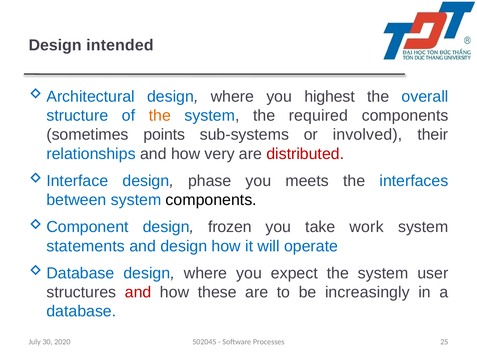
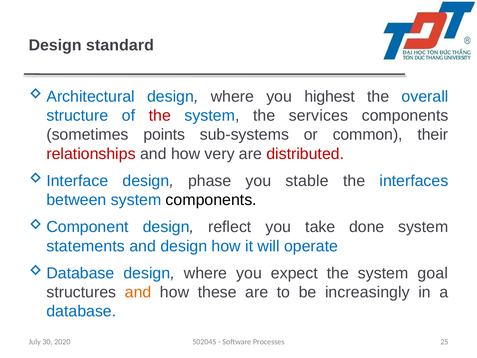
intended: intended -> standard
the at (160, 116) colour: orange -> red
required: required -> services
involved: involved -> common
relationships colour: blue -> red
meets: meets -> stable
frozen: frozen -> reflect
work: work -> done
user: user -> goal
and at (138, 292) colour: red -> orange
